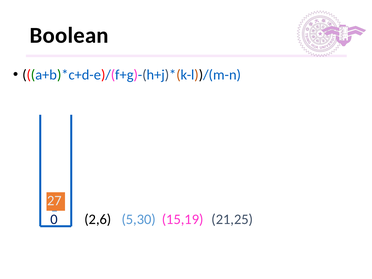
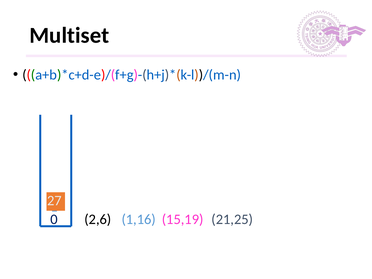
Boolean: Boolean -> Multiset
5,30: 5,30 -> 1,16
